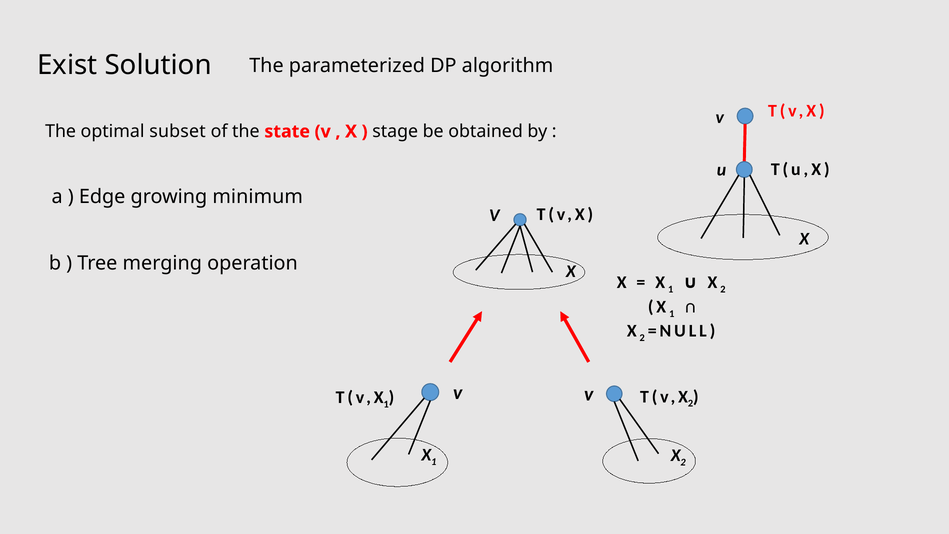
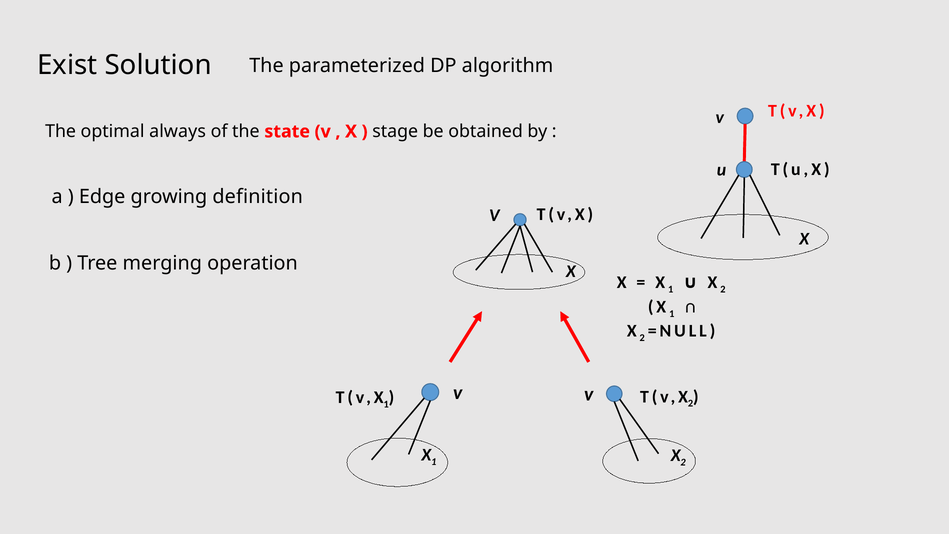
subset: subset -> always
minimum: minimum -> definition
